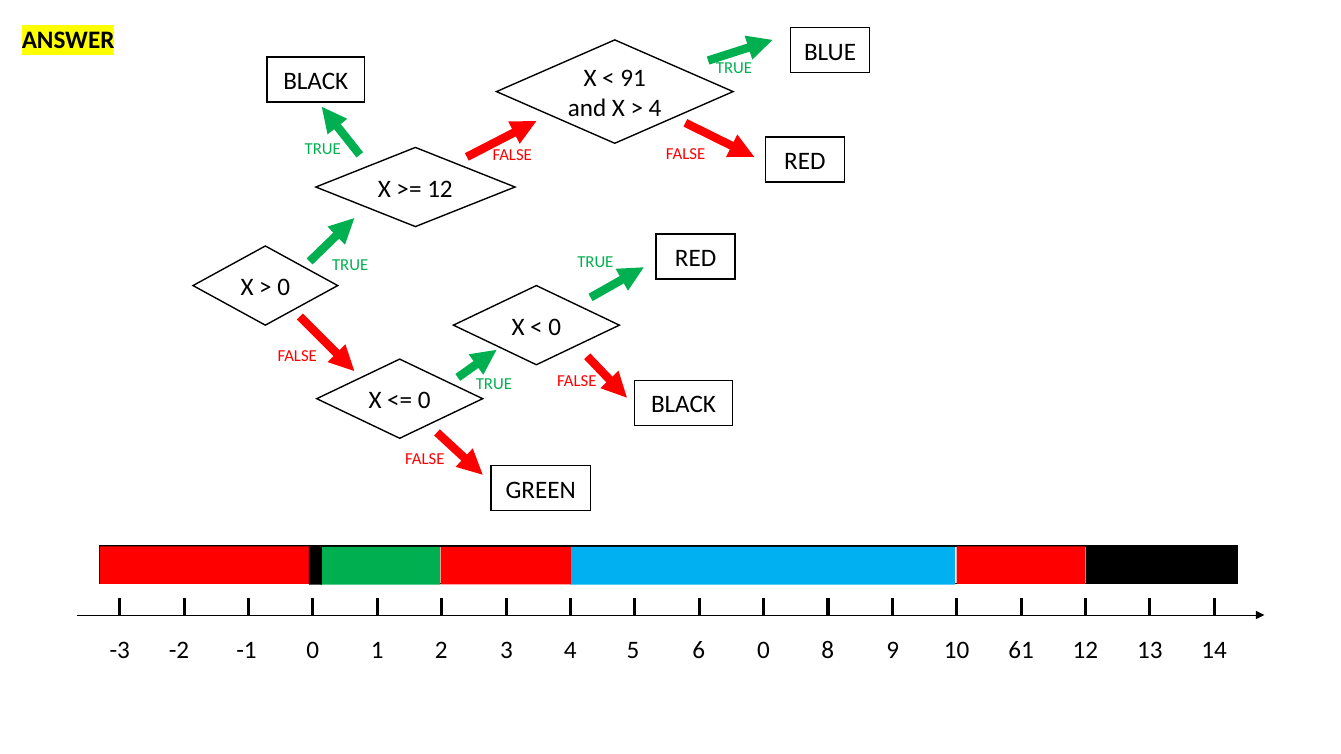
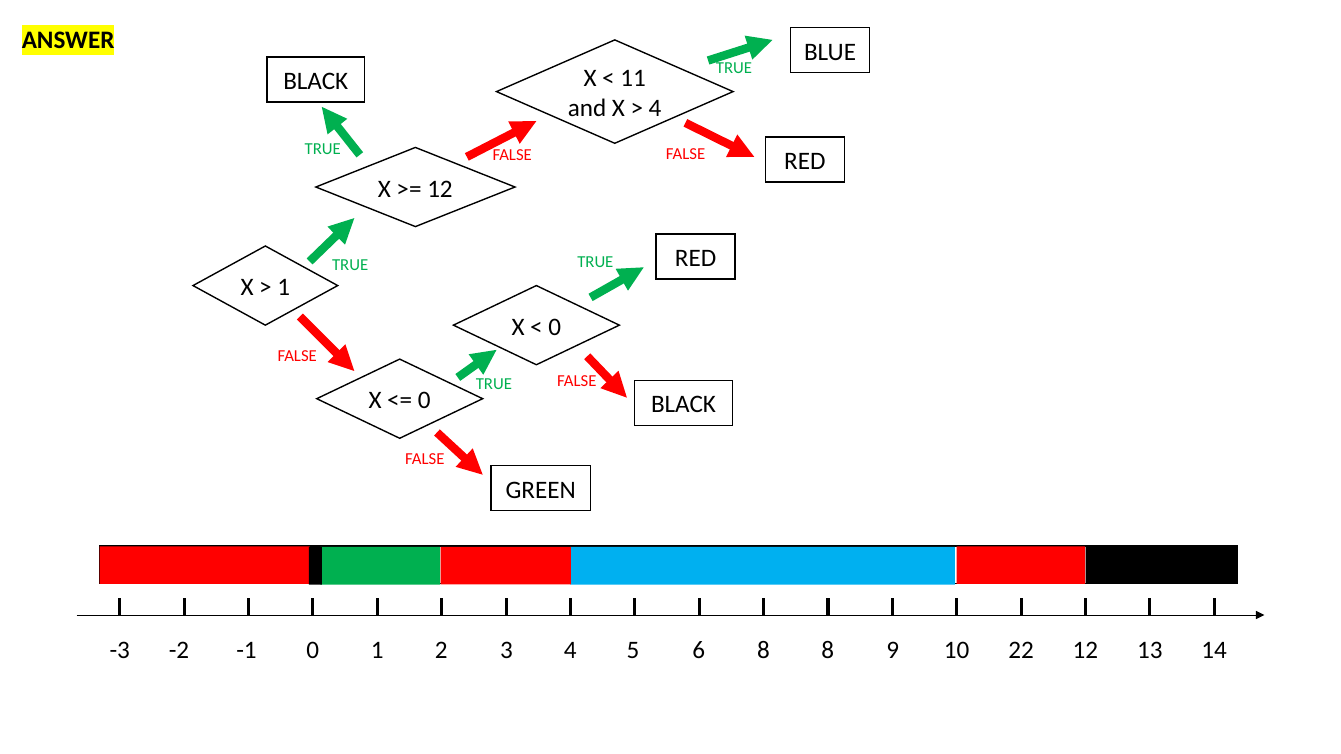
91: 91 -> 11
0 at (284, 287): 0 -> 1
1 0: 0 -> 8
61: 61 -> 22
